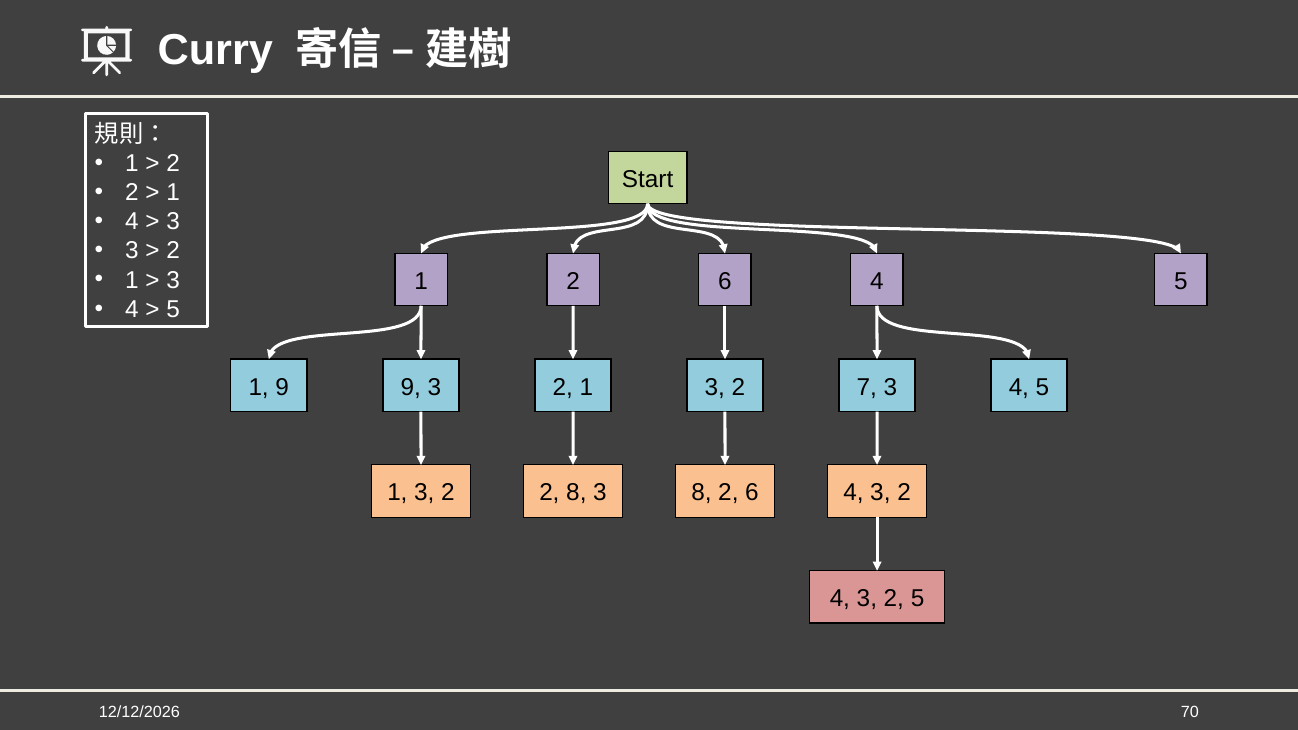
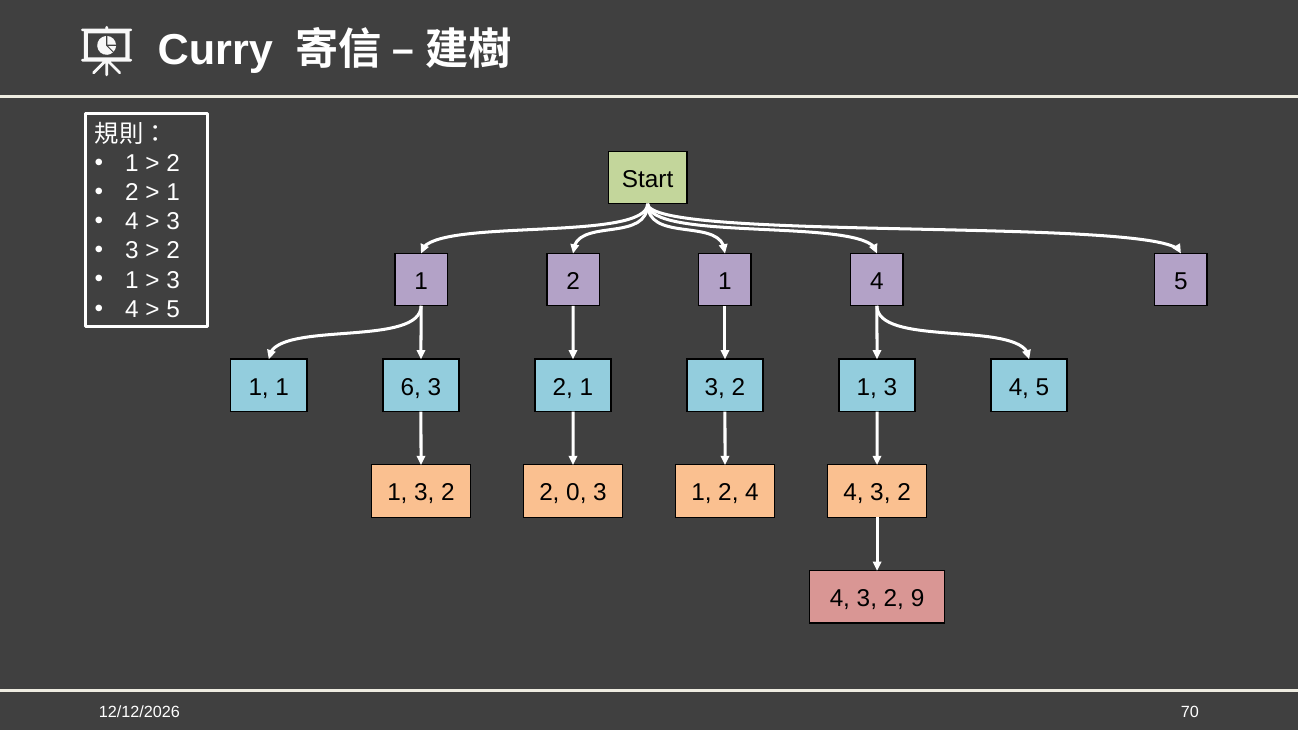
6 at (725, 281): 6 -> 1
1 9: 9 -> 1
9 at (411, 387): 9 -> 6
3 2 7: 7 -> 1
2 8: 8 -> 0
8 at (701, 493): 8 -> 1
6 at (752, 493): 6 -> 4
2 5: 5 -> 9
